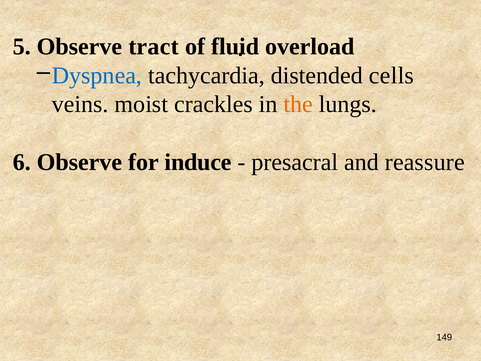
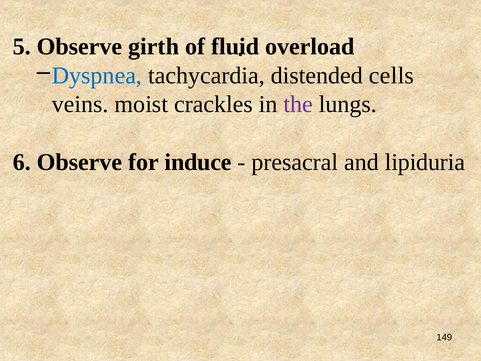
tract: tract -> girth
the colour: orange -> purple
reassure: reassure -> lipiduria
